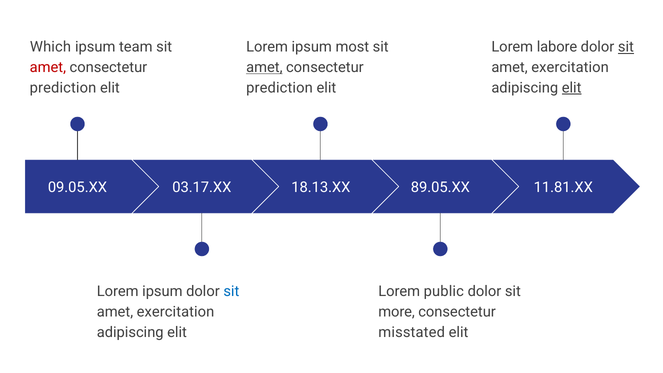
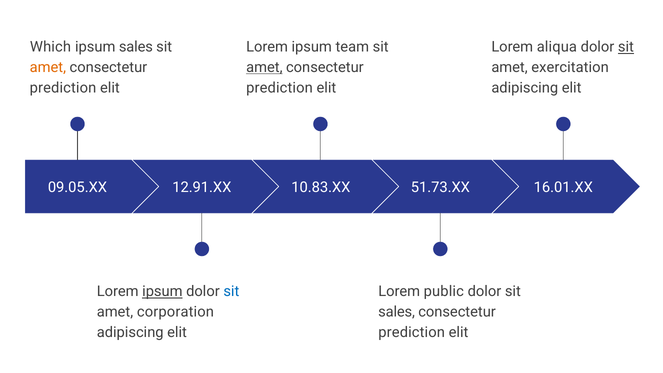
ipsum team: team -> sales
most: most -> team
labore: labore -> aliqua
amet at (48, 67) colour: red -> orange
elit at (572, 88) underline: present -> none
03.17.XX: 03.17.XX -> 12.91.XX
18.13.XX: 18.13.XX -> 10.83.XX
89.05.XX: 89.05.XX -> 51.73.XX
11.81.XX: 11.81.XX -> 16.01.XX
ipsum at (162, 292) underline: none -> present
exercitation at (176, 312): exercitation -> corporation
more at (397, 312): more -> sales
misstated at (412, 332): misstated -> prediction
